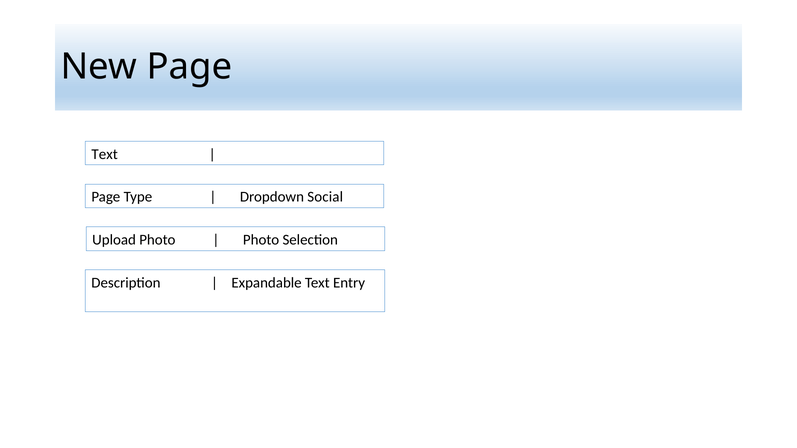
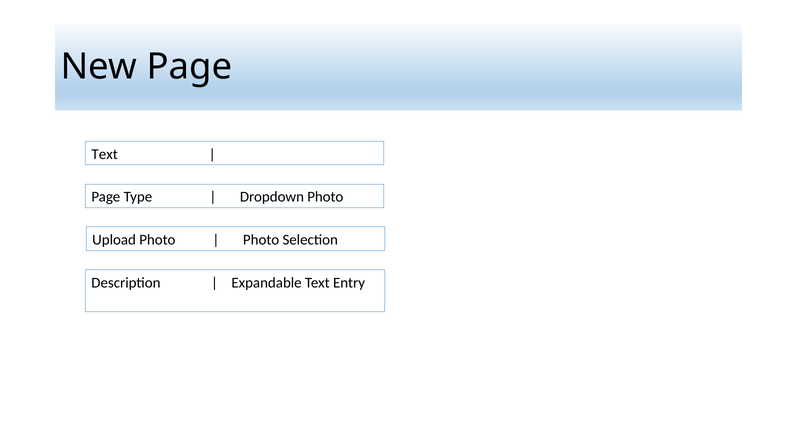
Dropdown Social: Social -> Photo
